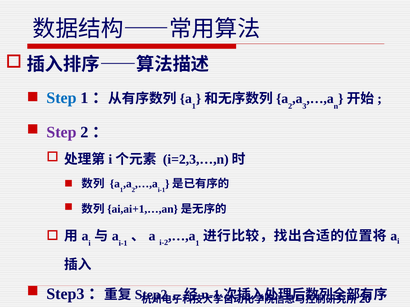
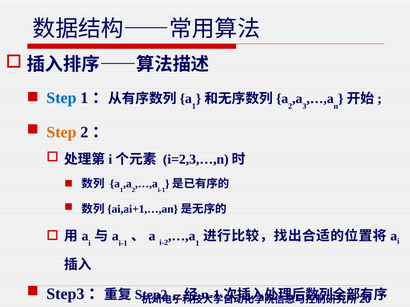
Step at (61, 132) colour: purple -> orange
